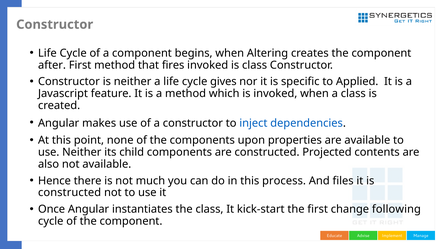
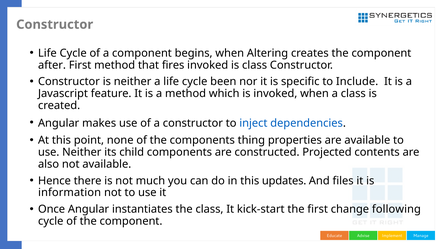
gives: gives -> been
Applied: Applied -> Include
upon: upon -> thing
process: process -> updates
constructed at (70, 193): constructed -> information
